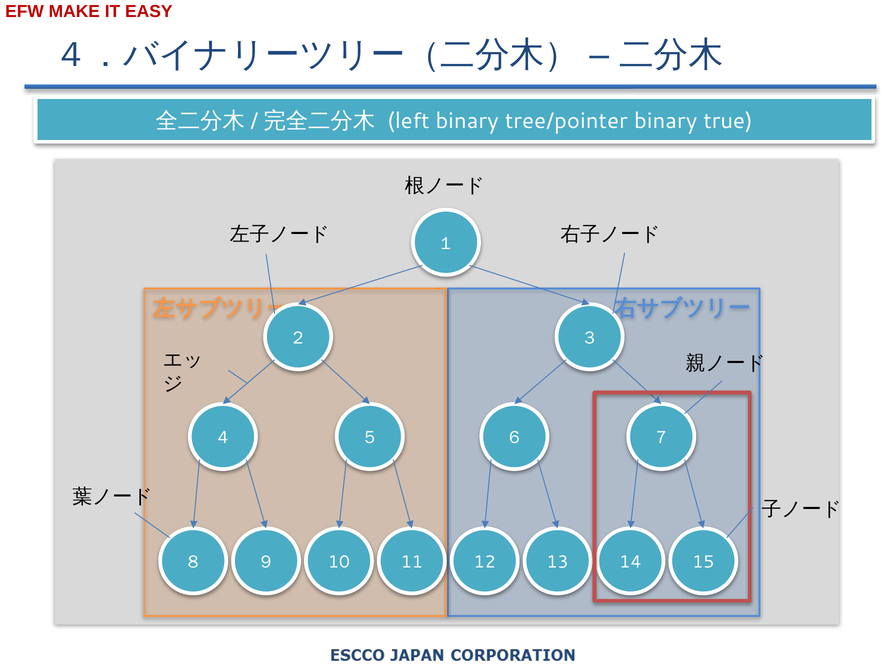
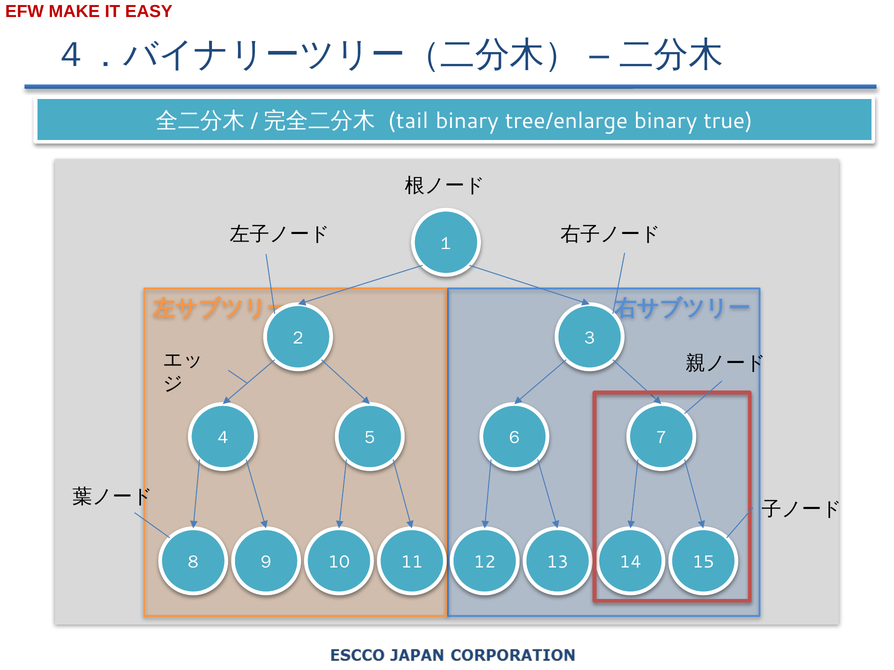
left: left -> tail
tree/pointer: tree/pointer -> tree/enlarge
